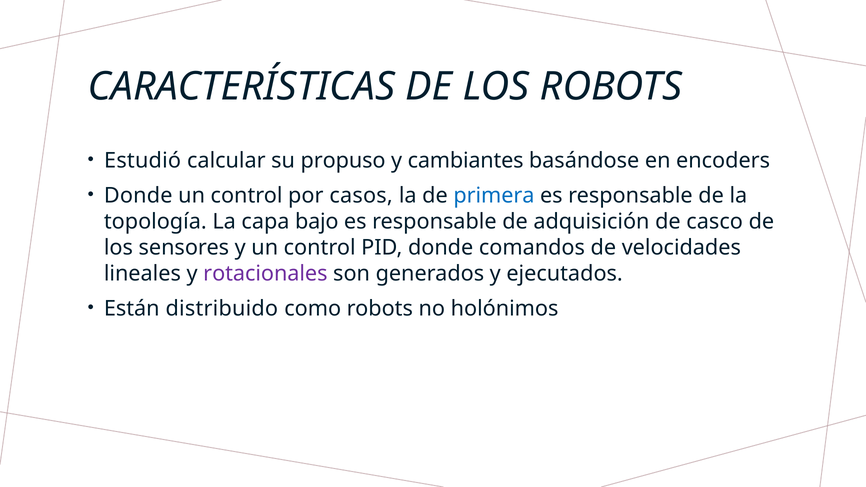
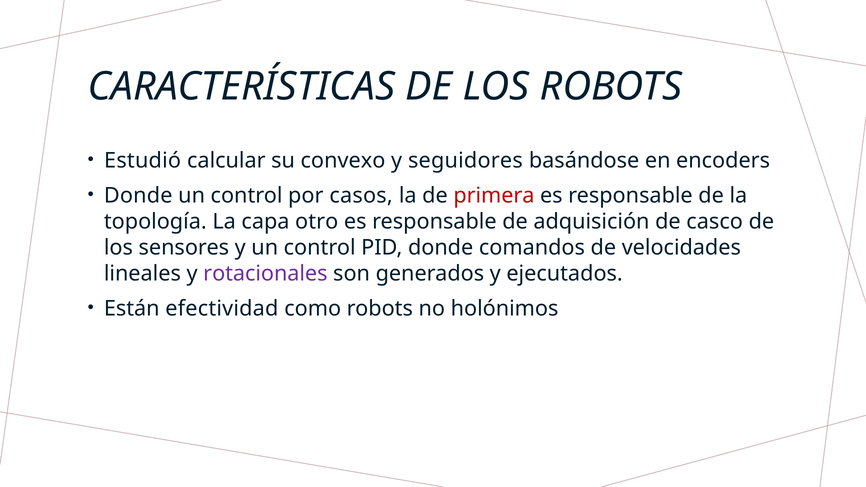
propuso: propuso -> convexo
cambiantes: cambiantes -> seguidores
primera colour: blue -> red
bajo: bajo -> otro
distribuido: distribuido -> efectividad
